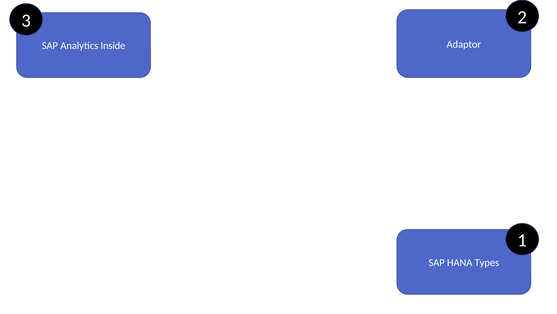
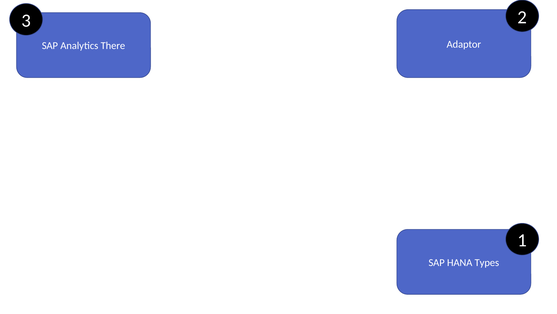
Inside: Inside -> There
